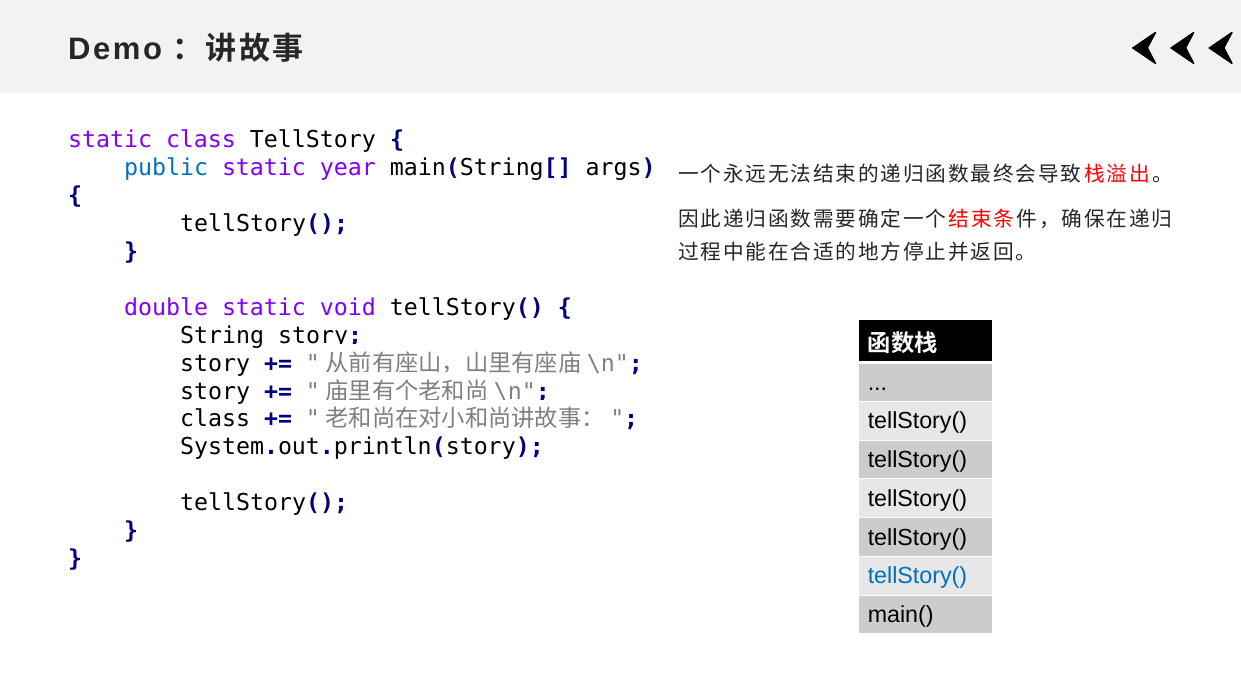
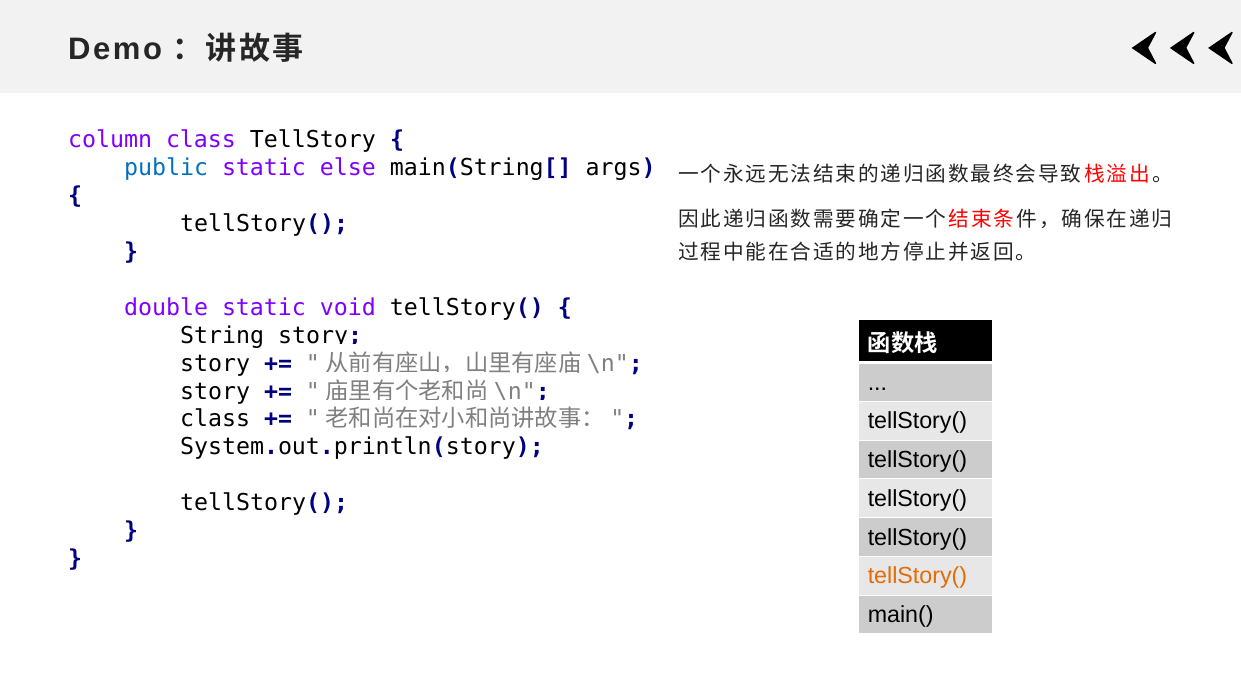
static at (110, 140): static -> column
year: year -> else
tellStory( at (917, 576) colour: blue -> orange
